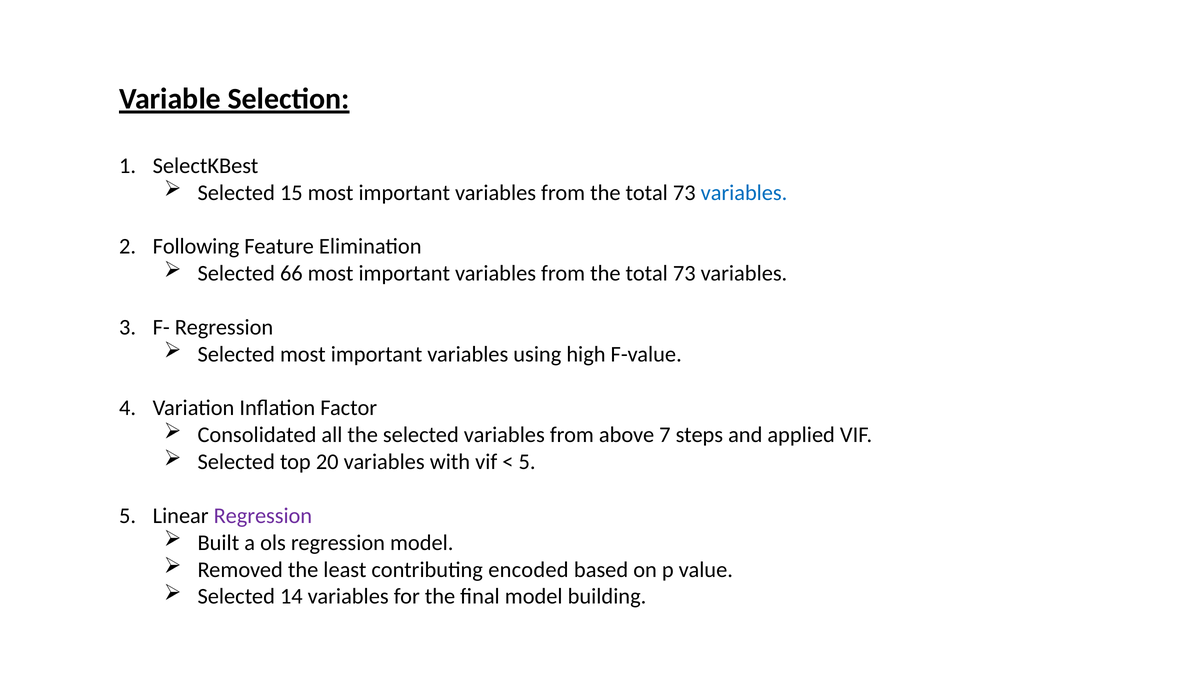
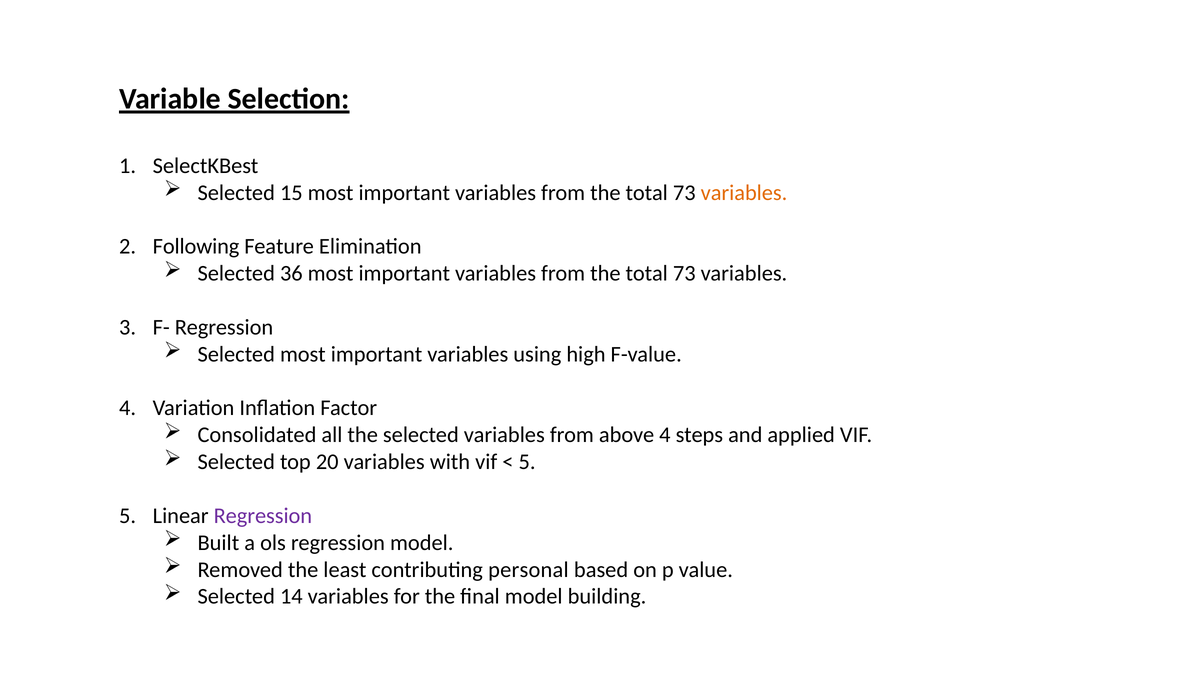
variables at (744, 193) colour: blue -> orange
66: 66 -> 36
above 7: 7 -> 4
encoded: encoded -> personal
